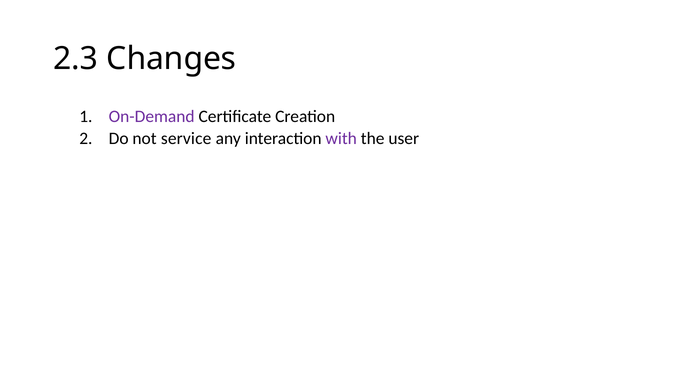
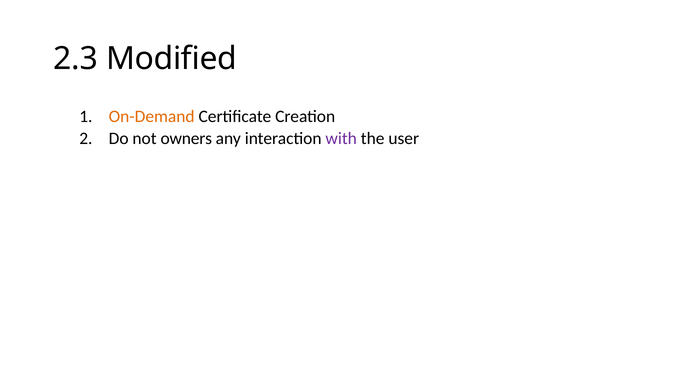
Changes: Changes -> Modified
On-Demand colour: purple -> orange
service: service -> owners
